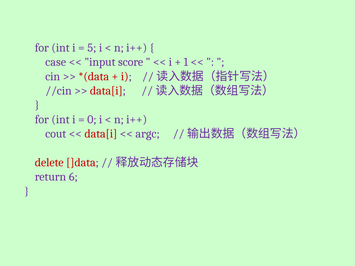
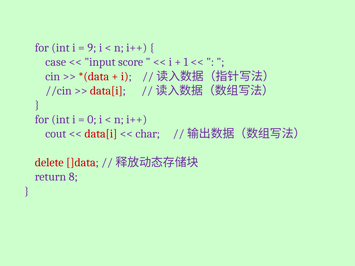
5: 5 -> 9
argc: argc -> char
6: 6 -> 8
